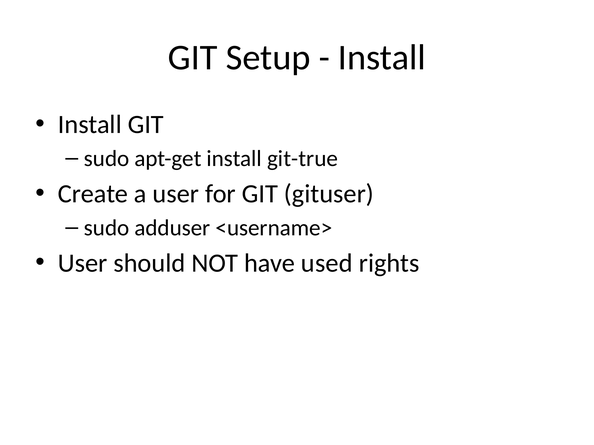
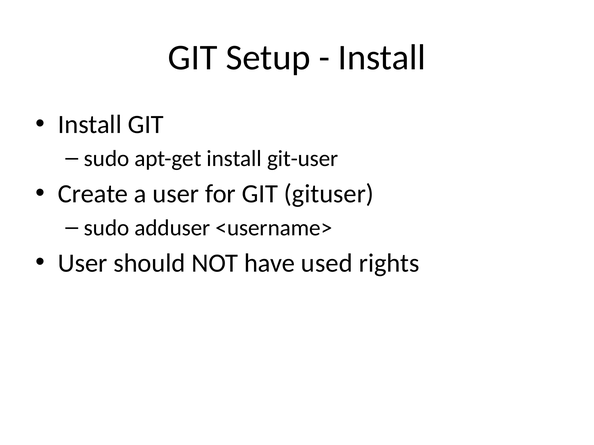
git-true: git-true -> git-user
